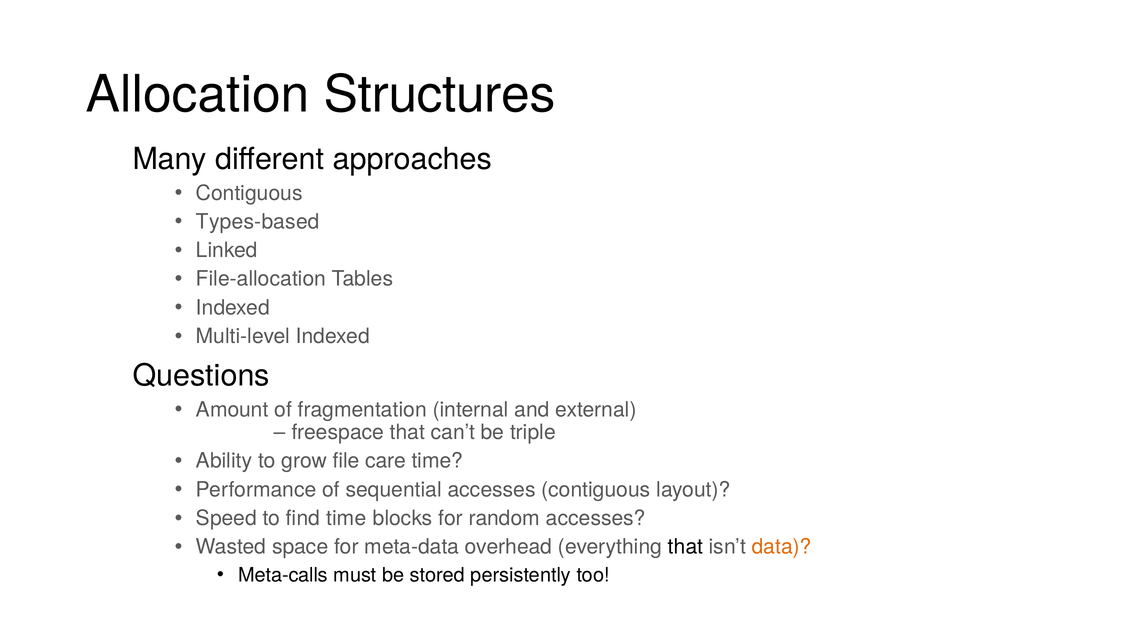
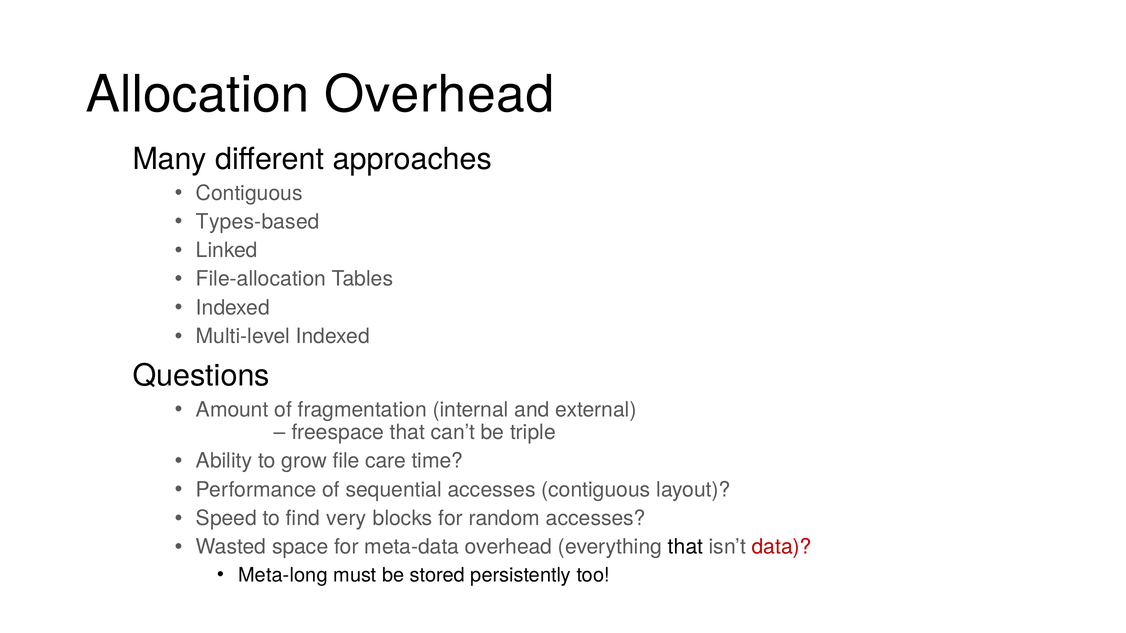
Allocation Structures: Structures -> Overhead
find time: time -> very
data colour: orange -> red
Meta-calls: Meta-calls -> Meta-long
